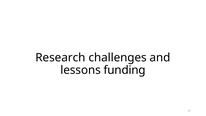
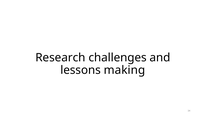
funding: funding -> making
